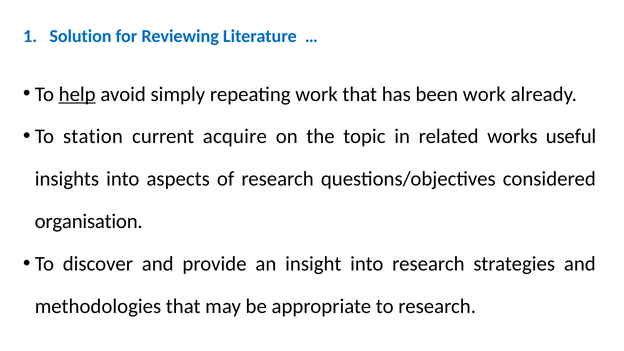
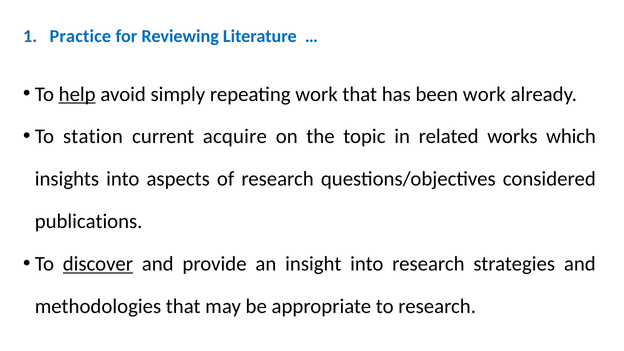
Solution: Solution -> Practice
useful: useful -> which
organisation: organisation -> publications
discover underline: none -> present
